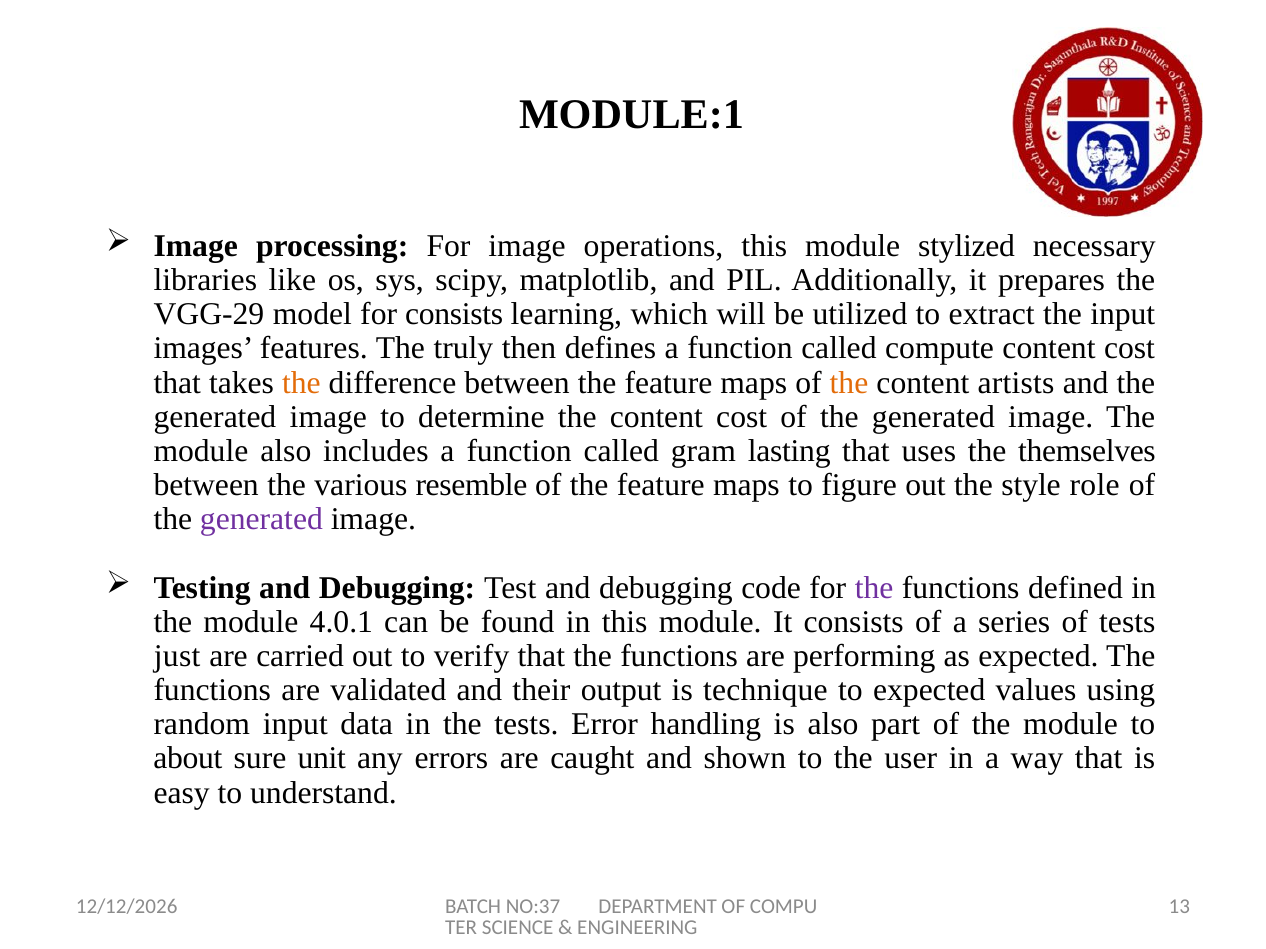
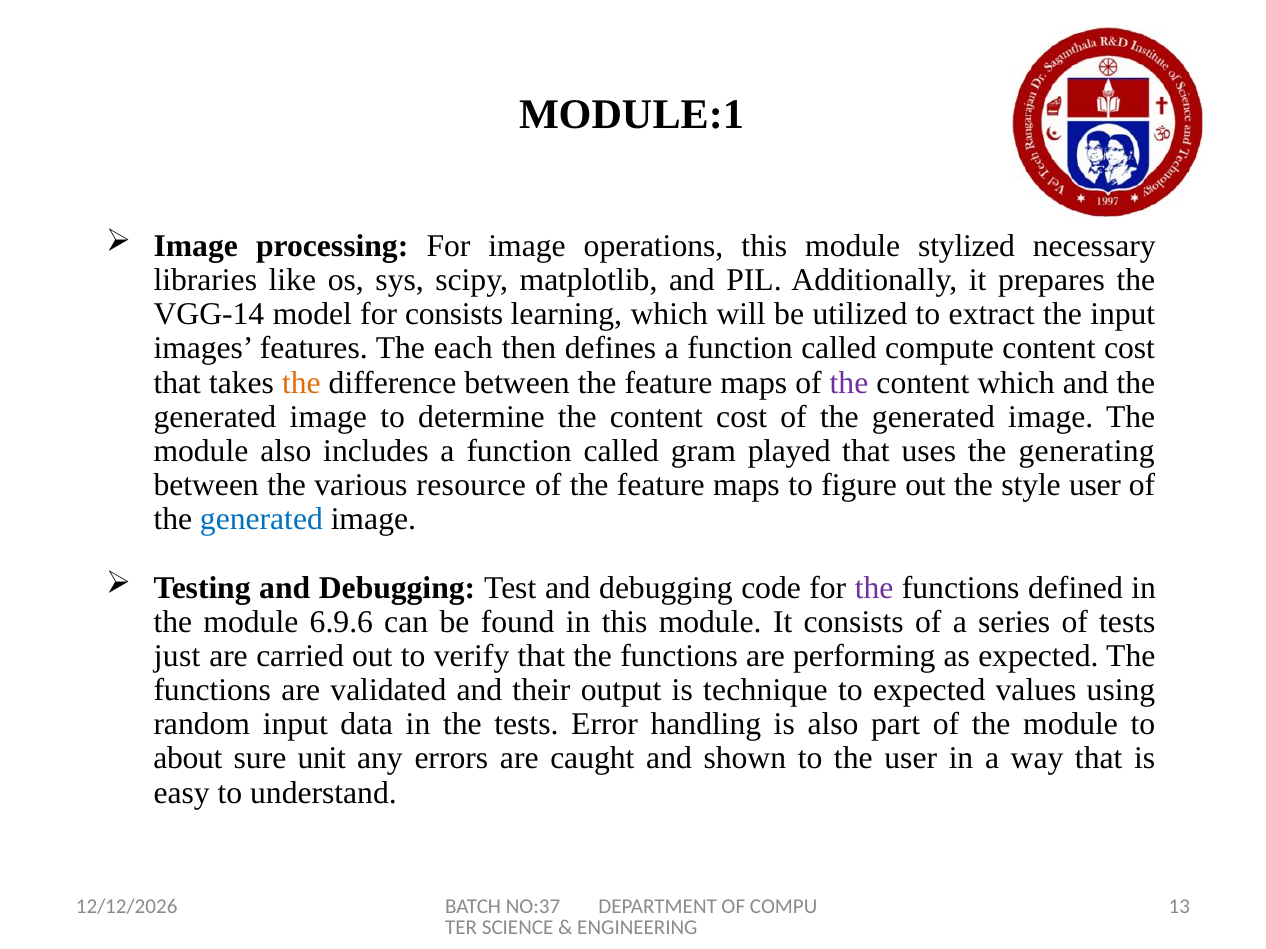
VGG-29: VGG-29 -> VGG-14
truly: truly -> each
the at (849, 383) colour: orange -> purple
content artists: artists -> which
lasting: lasting -> played
themselves: themselves -> generating
resemble: resemble -> resource
style role: role -> user
generated at (261, 520) colour: purple -> blue
4.0.1: 4.0.1 -> 6.9.6
